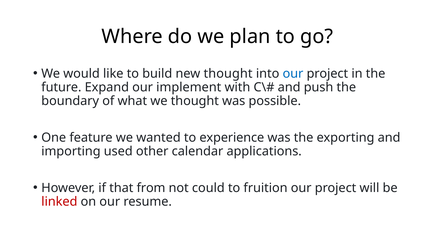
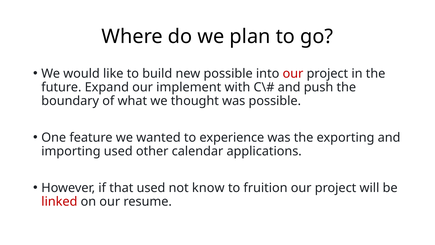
new thought: thought -> possible
our at (293, 74) colour: blue -> red
that from: from -> used
could: could -> know
